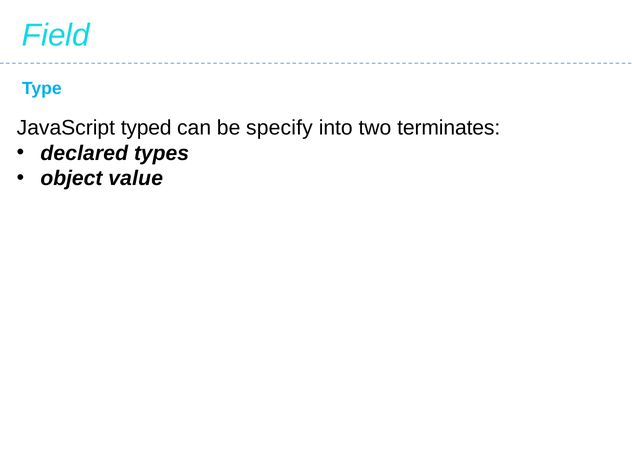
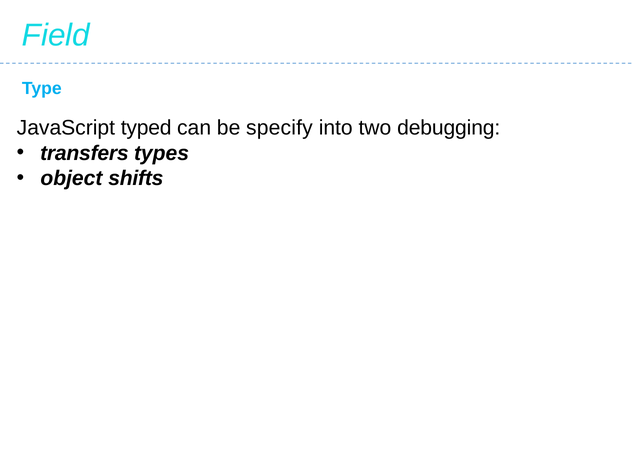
terminates: terminates -> debugging
declared: declared -> transfers
value: value -> shifts
